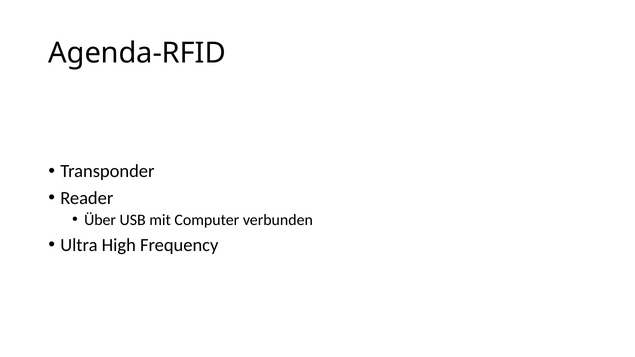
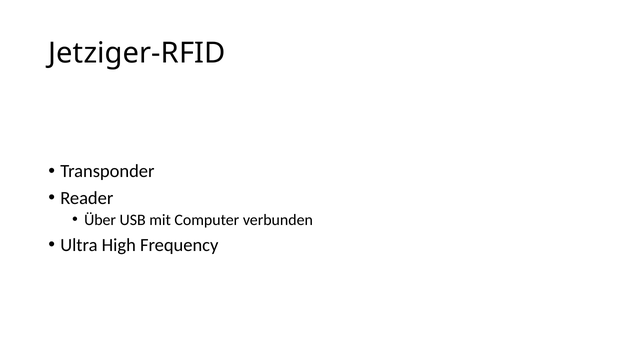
Agenda-RFID: Agenda-RFID -> Jetziger-RFID
